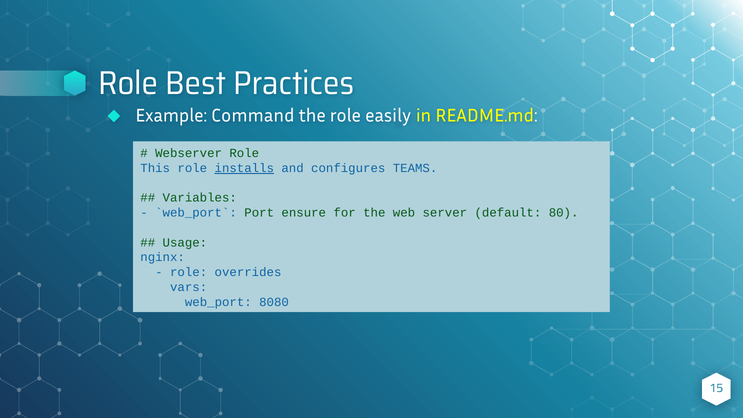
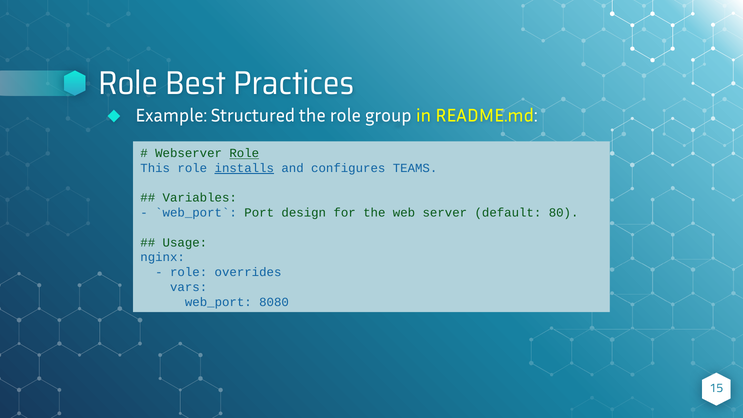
Command: Command -> Structured
easily: easily -> group
Role at (244, 153) underline: none -> present
ensure: ensure -> design
